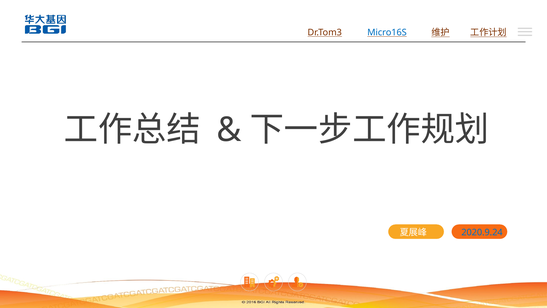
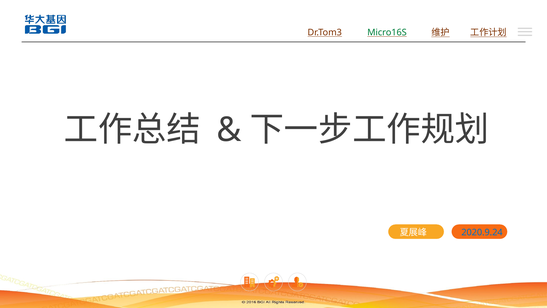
Micro16S colour: blue -> green
